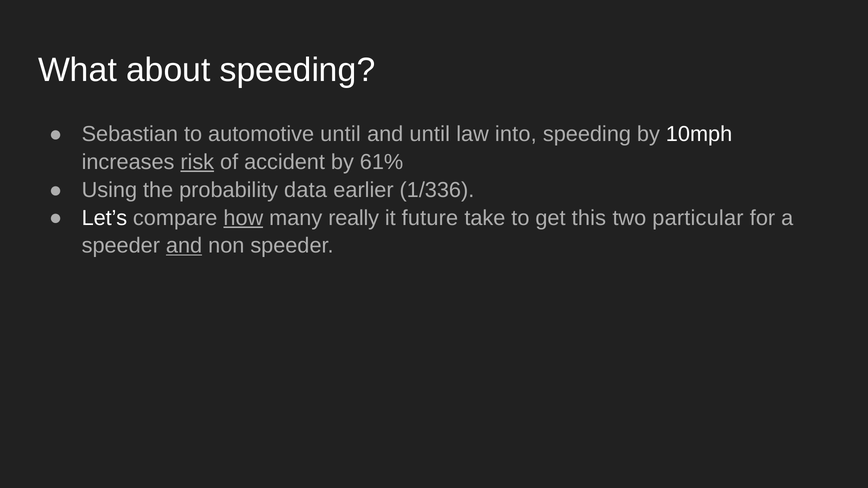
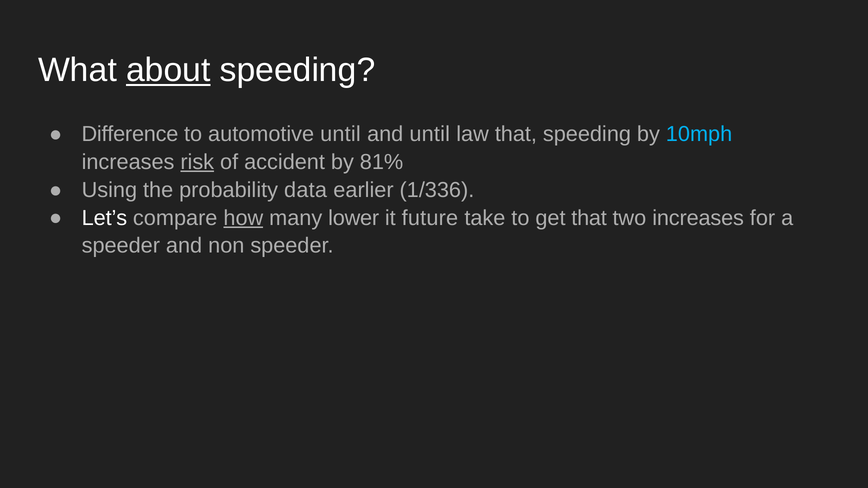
about underline: none -> present
Sebastian: Sebastian -> Difference
law into: into -> that
10mph colour: white -> light blue
61%: 61% -> 81%
really: really -> lower
get this: this -> that
two particular: particular -> increases
and at (184, 246) underline: present -> none
